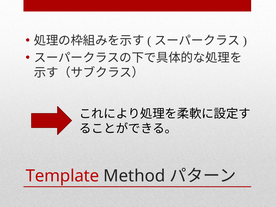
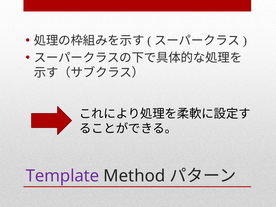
Template colour: red -> purple
